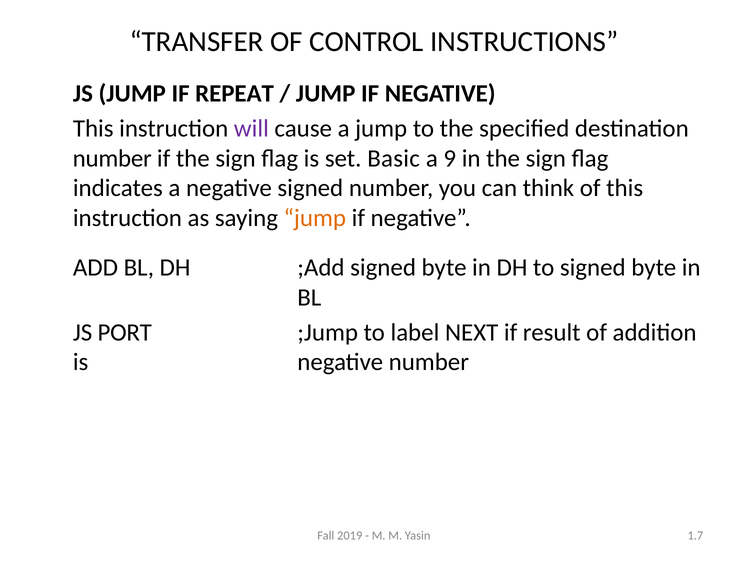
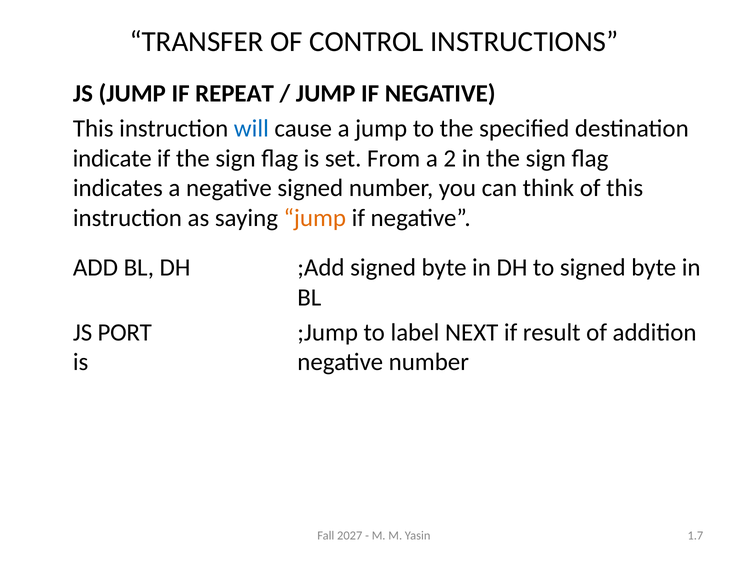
will colour: purple -> blue
number at (112, 158): number -> indicate
Basic: Basic -> From
9: 9 -> 2
2019: 2019 -> 2027
